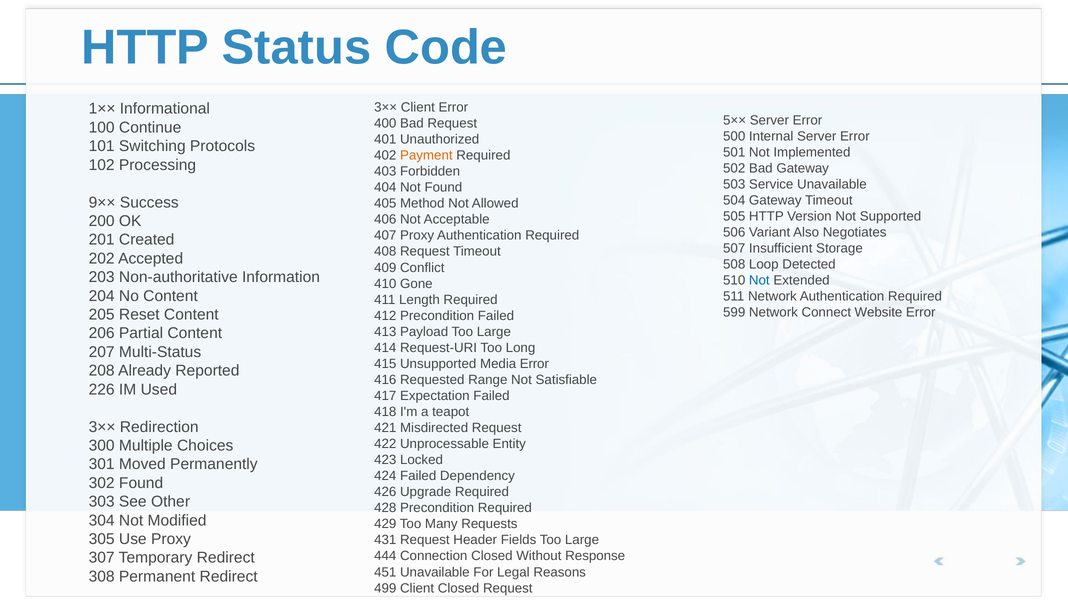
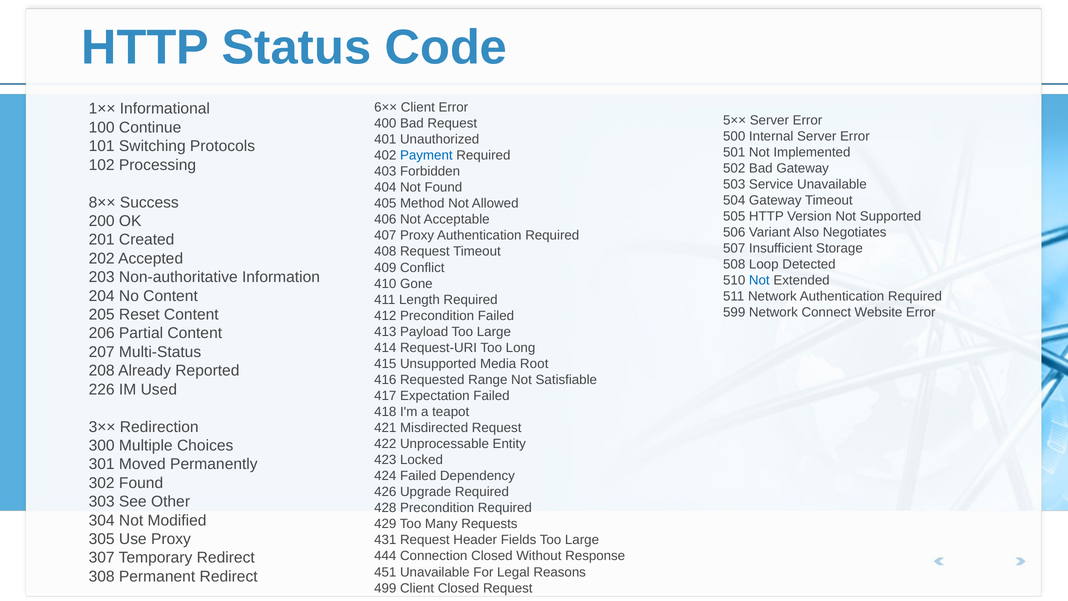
3×× at (386, 107): 3×× -> 6××
Payment colour: orange -> blue
9××: 9×× -> 8××
Media Error: Error -> Root
